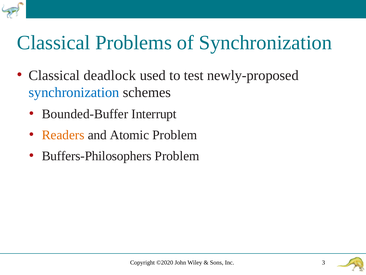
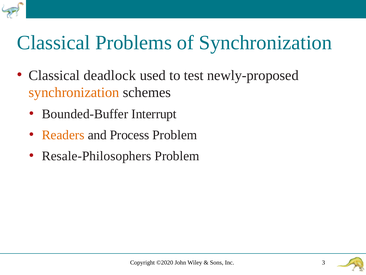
synchronization at (74, 92) colour: blue -> orange
Atomic: Atomic -> Process
Buffers-Philosophers: Buffers-Philosophers -> Resale-Philosophers
